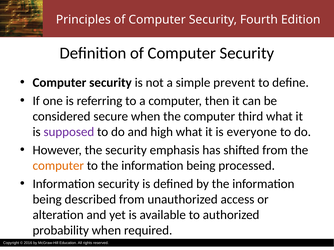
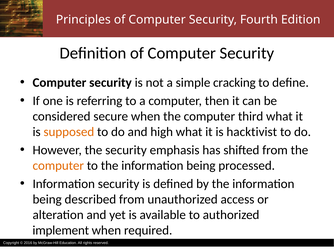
prevent: prevent -> cracking
supposed colour: purple -> orange
everyone: everyone -> hacktivist
probability: probability -> implement
